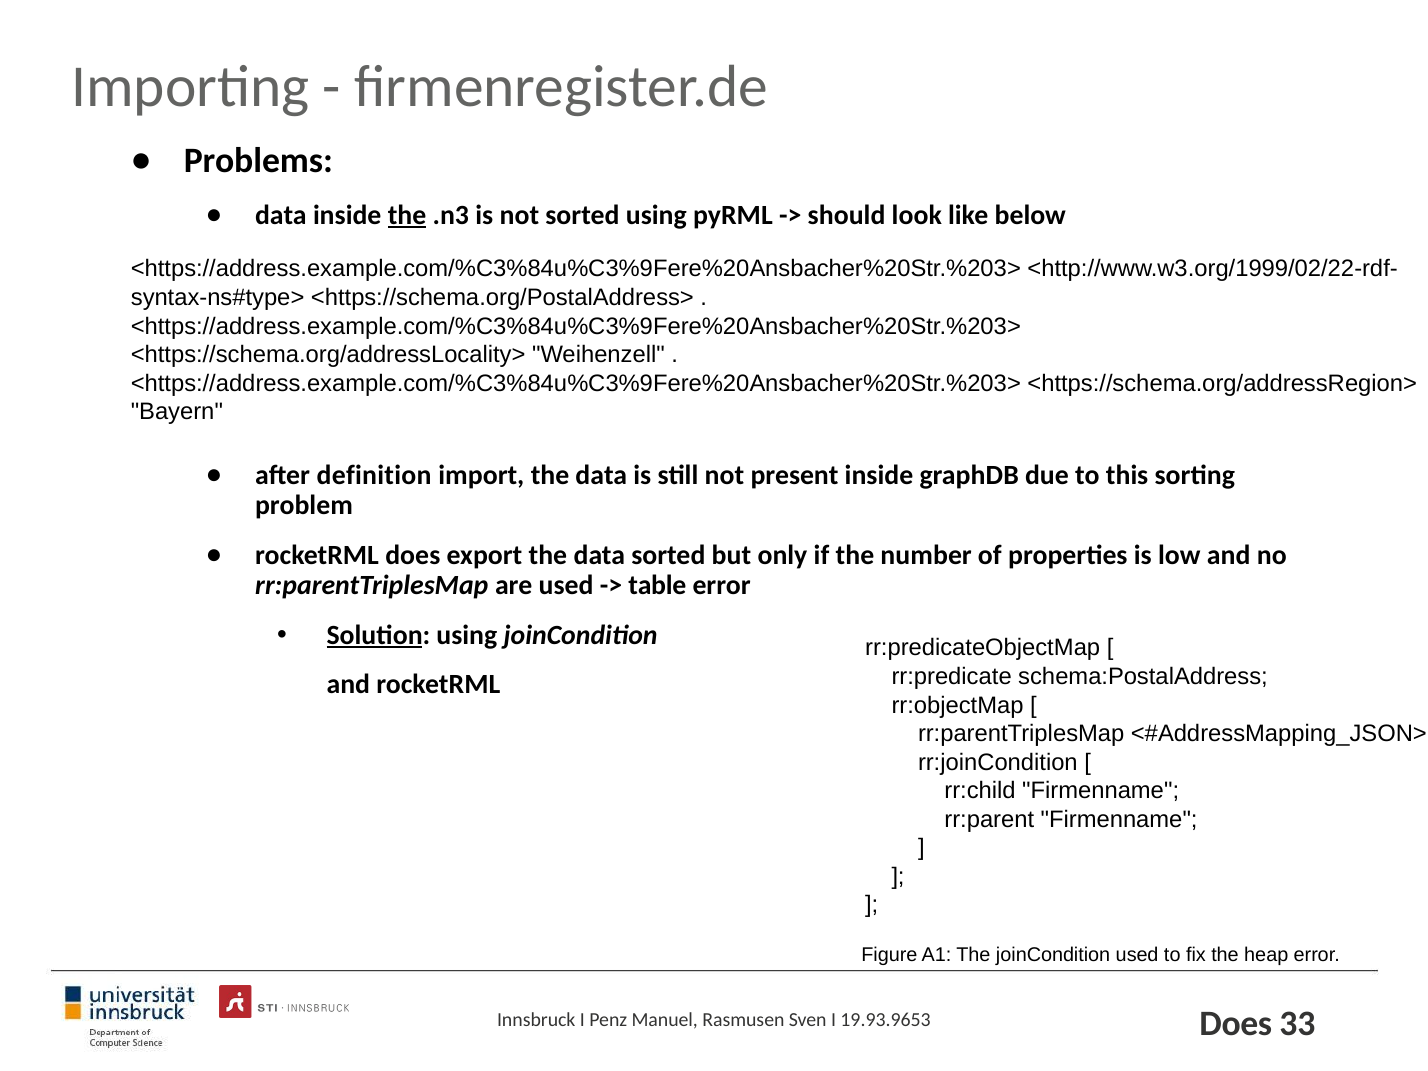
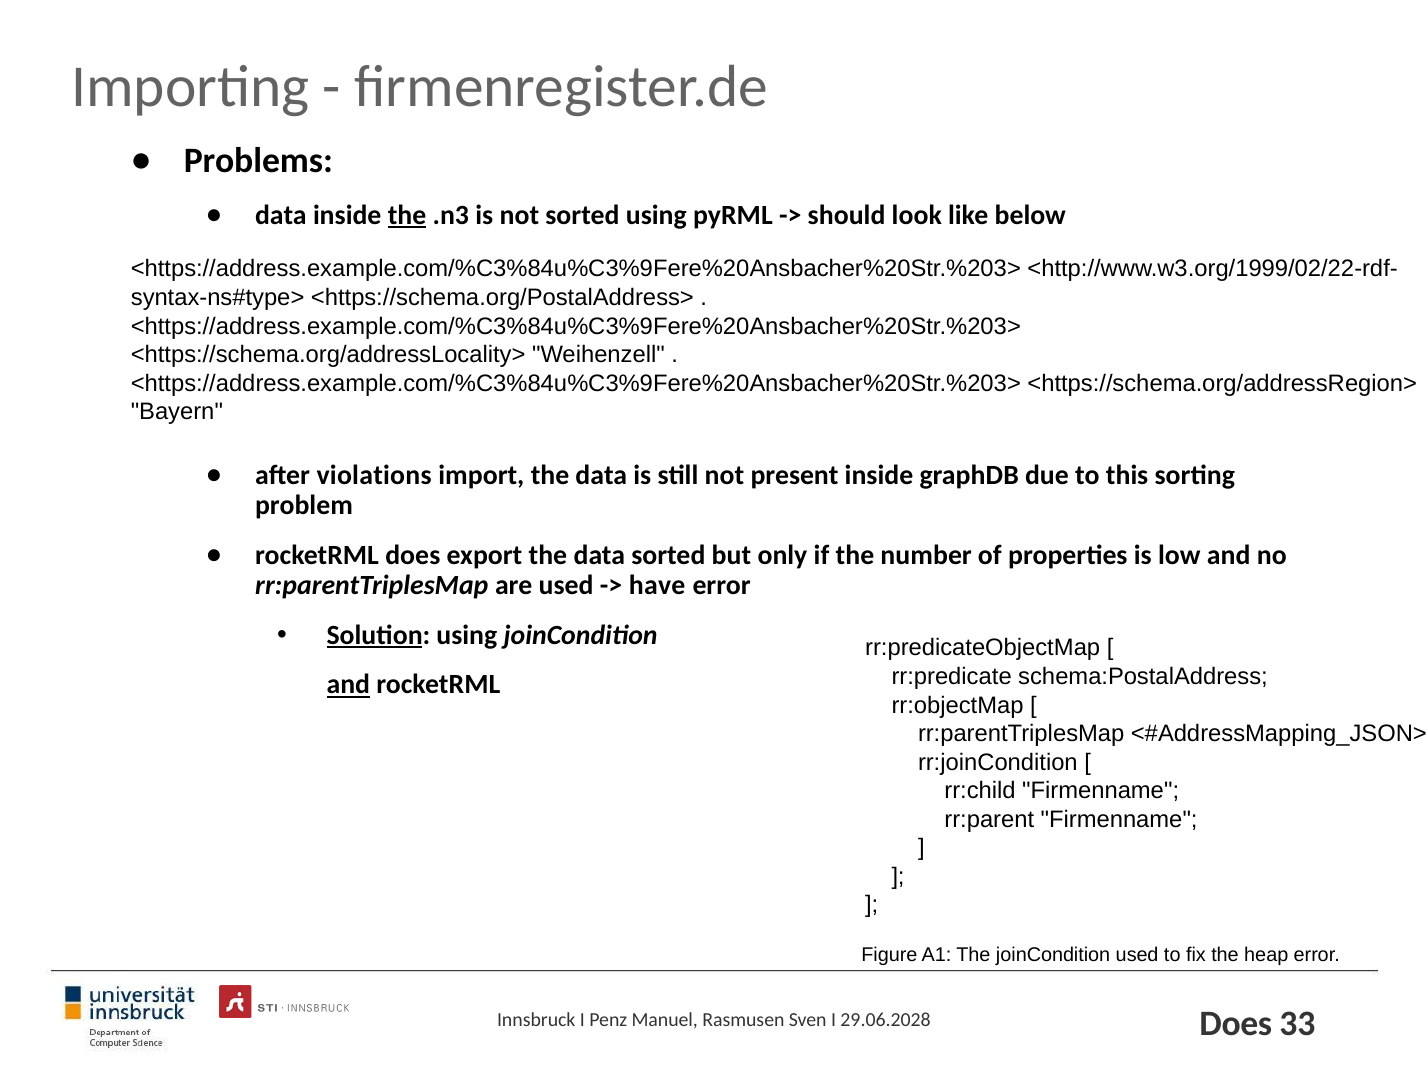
definition: definition -> violations
table: table -> have
and at (348, 685) underline: none -> present
19.93.9653: 19.93.9653 -> 29.06.2028
